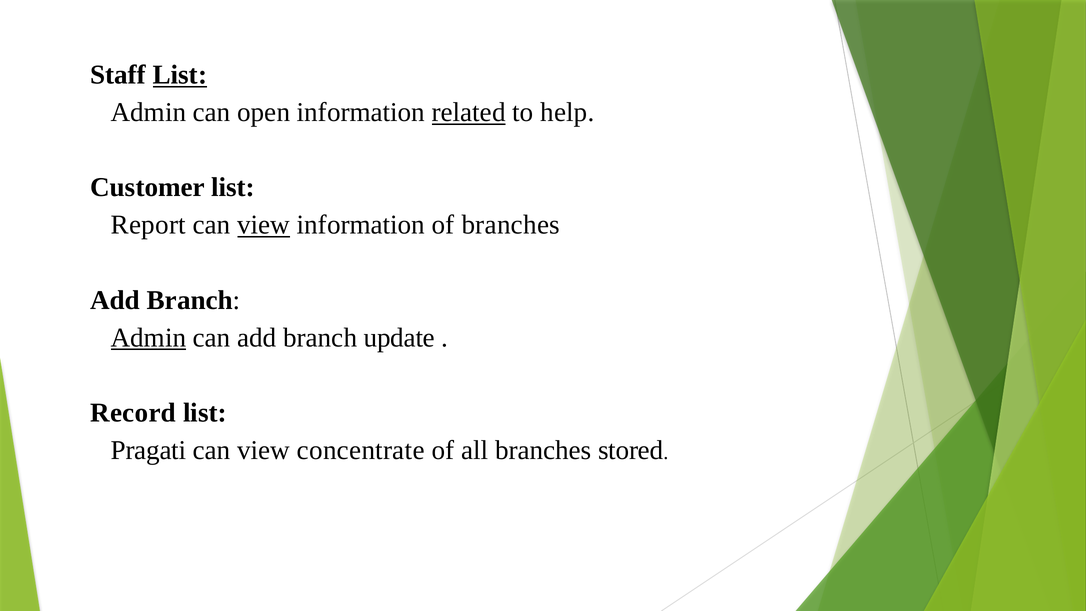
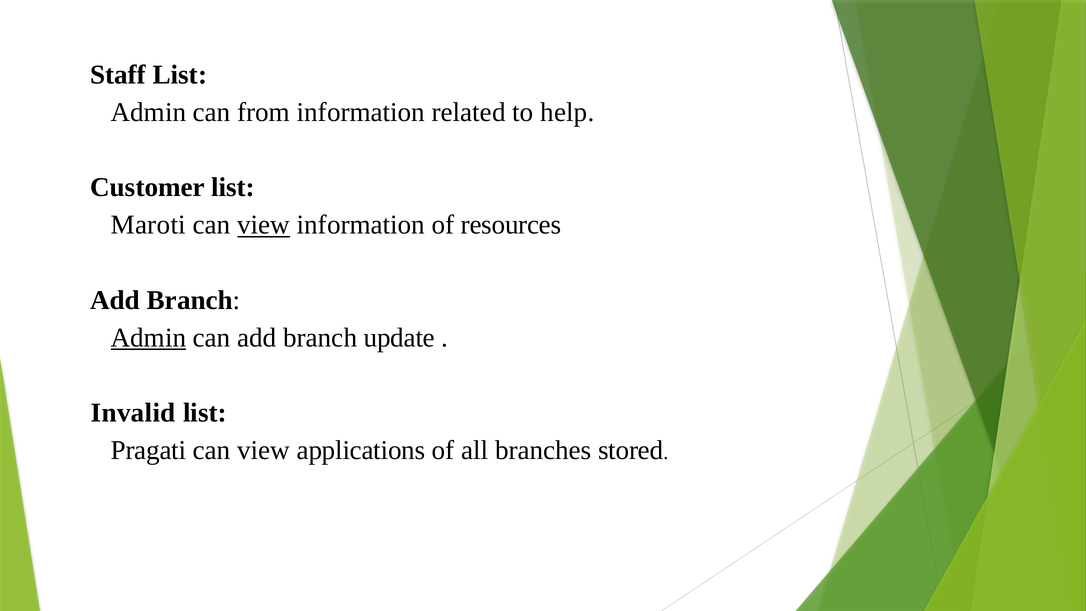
List at (180, 75) underline: present -> none
open: open -> from
related underline: present -> none
Report: Report -> Maroti
of branches: branches -> resources
Record: Record -> Invalid
concentrate: concentrate -> applications
